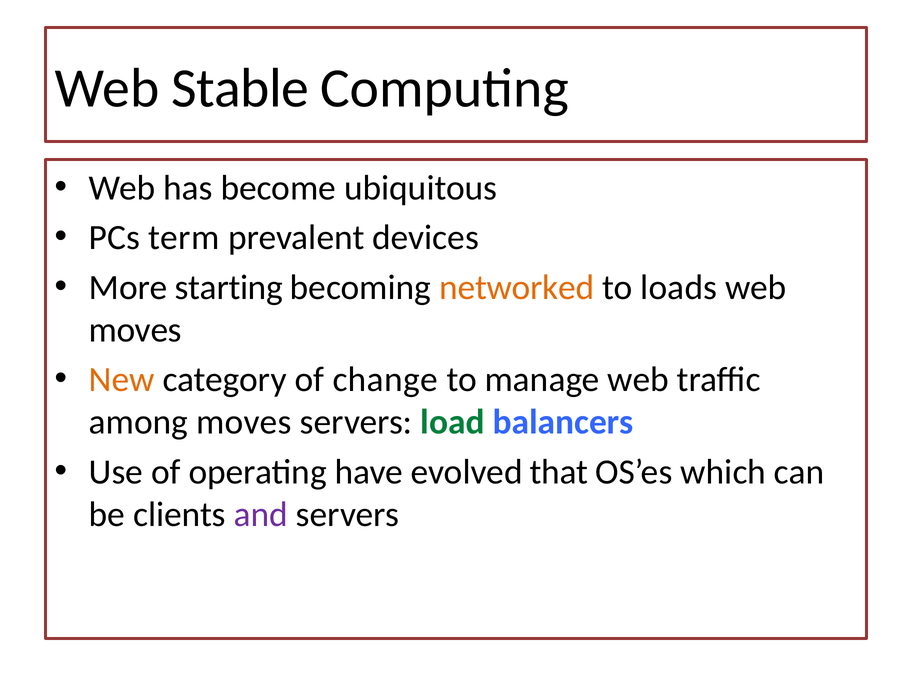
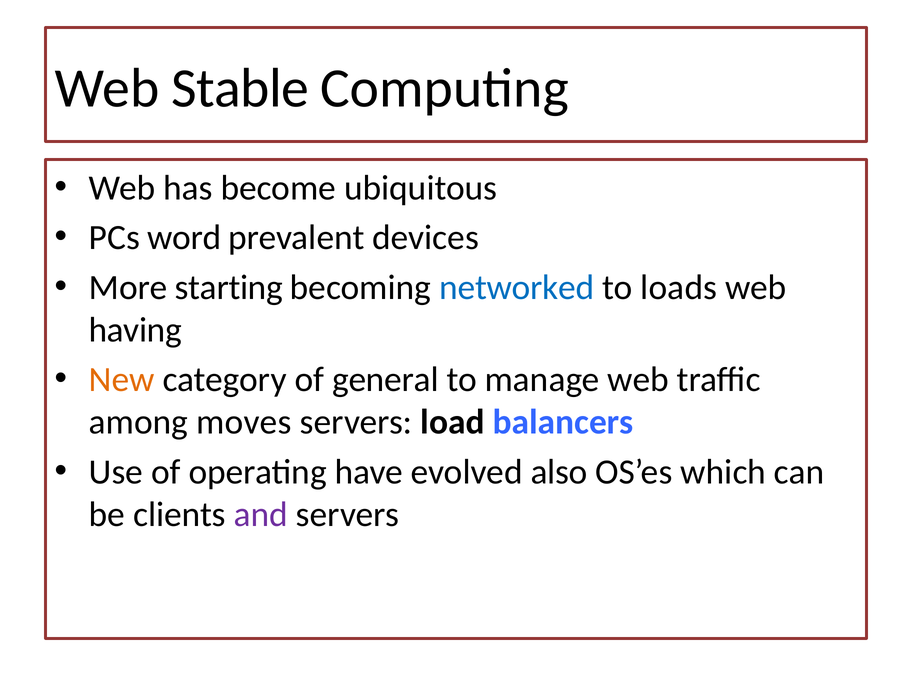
term: term -> word
networked colour: orange -> blue
moves at (135, 330): moves -> having
change: change -> general
load colour: green -> black
that: that -> also
